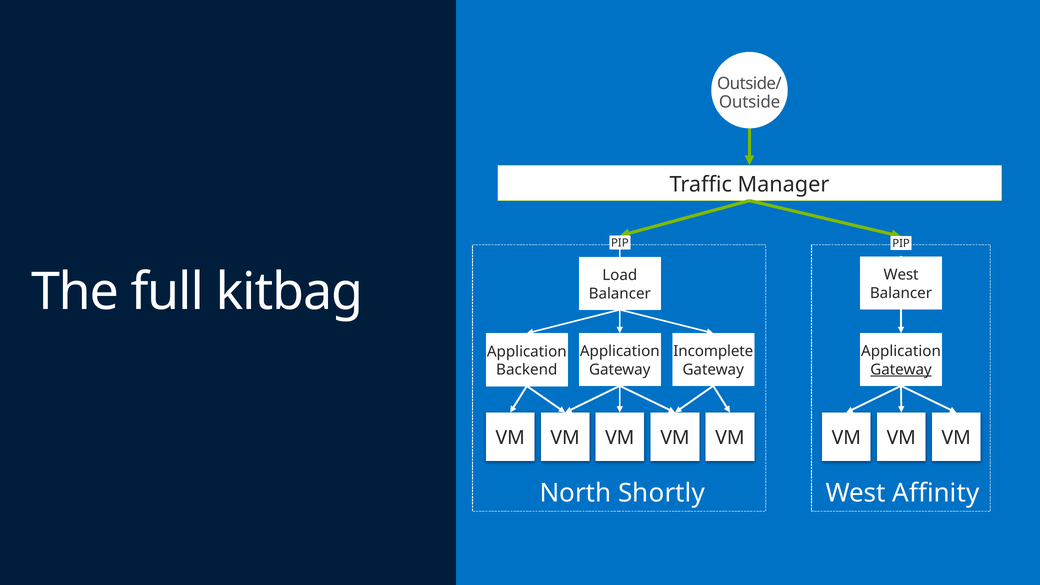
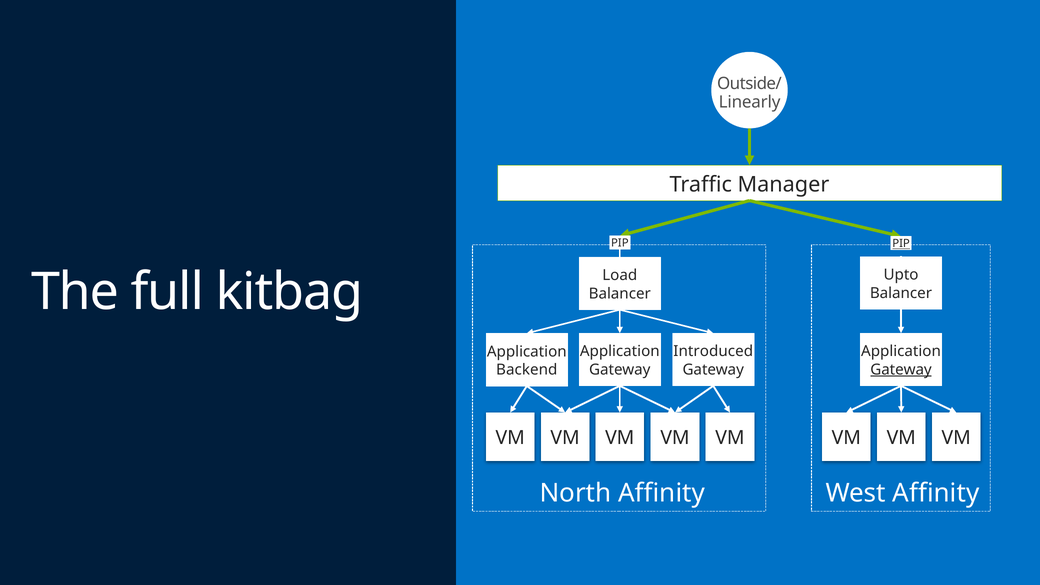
Outside: Outside -> Linearly
PIP at (901, 244) underline: none -> present
West at (901, 275): West -> Upto
Incomplete: Incomplete -> Introduced
North Shortly: Shortly -> Affinity
